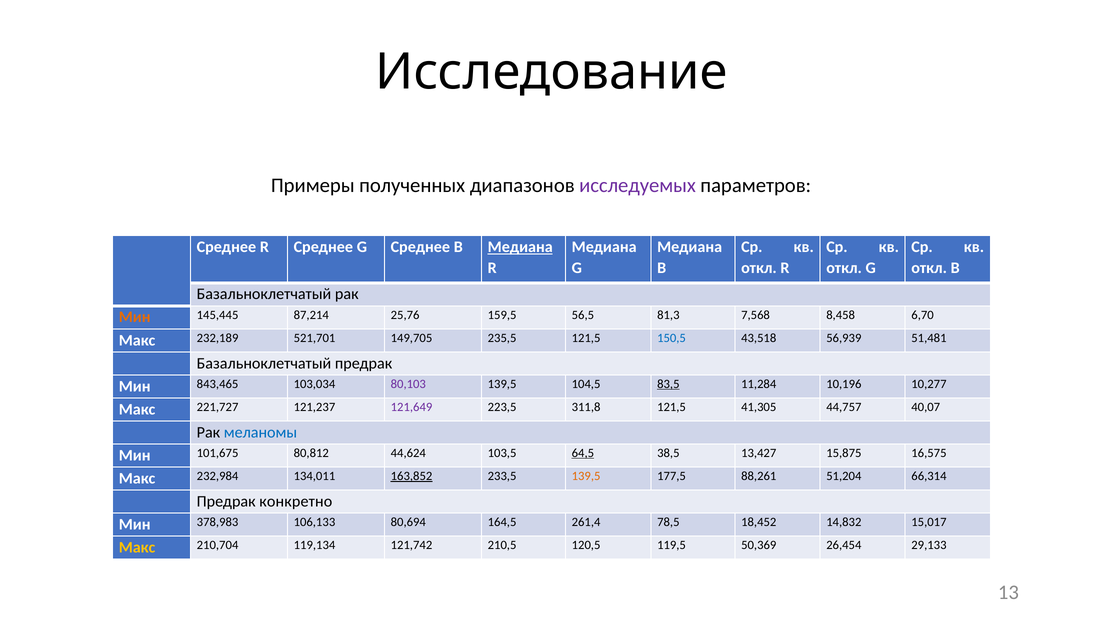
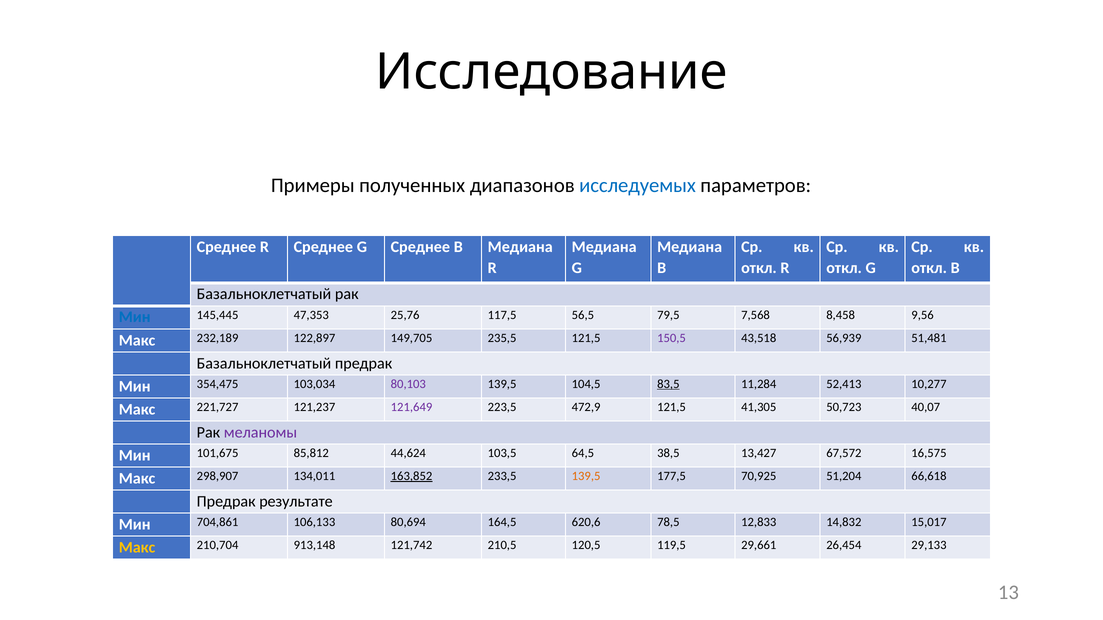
исследуемых colour: purple -> blue
Медиана at (520, 247) underline: present -> none
Мин at (135, 317) colour: orange -> blue
87,214: 87,214 -> 47,353
159,5: 159,5 -> 117,5
81,3: 81,3 -> 79,5
6,70: 6,70 -> 9,56
521,701: 521,701 -> 122,897
150,5 colour: blue -> purple
843,465: 843,465 -> 354,475
10,196: 10,196 -> 52,413
311,8: 311,8 -> 472,9
44,757: 44,757 -> 50,723
меланомы colour: blue -> purple
80,812: 80,812 -> 85,812
64,5 underline: present -> none
15,875: 15,875 -> 67,572
232,984: 232,984 -> 298,907
88,261: 88,261 -> 70,925
66,314: 66,314 -> 66,618
конкретно: конкретно -> результате
378,983: 378,983 -> 704,861
261,4: 261,4 -> 620,6
18,452: 18,452 -> 12,833
119,134: 119,134 -> 913,148
50,369: 50,369 -> 29,661
